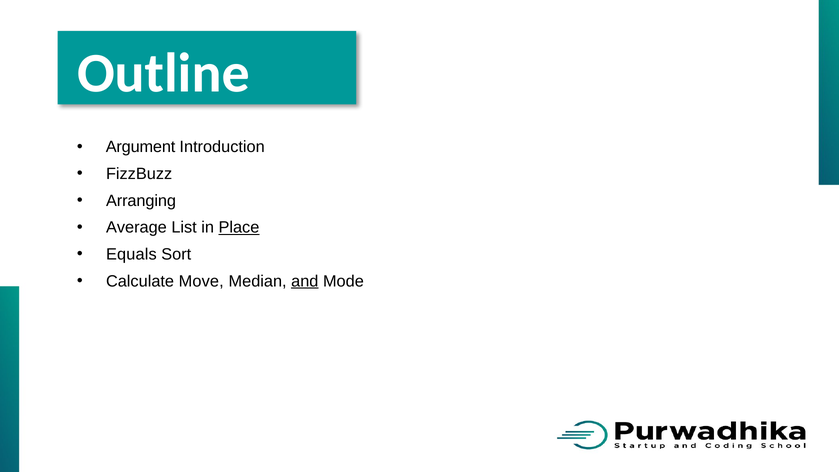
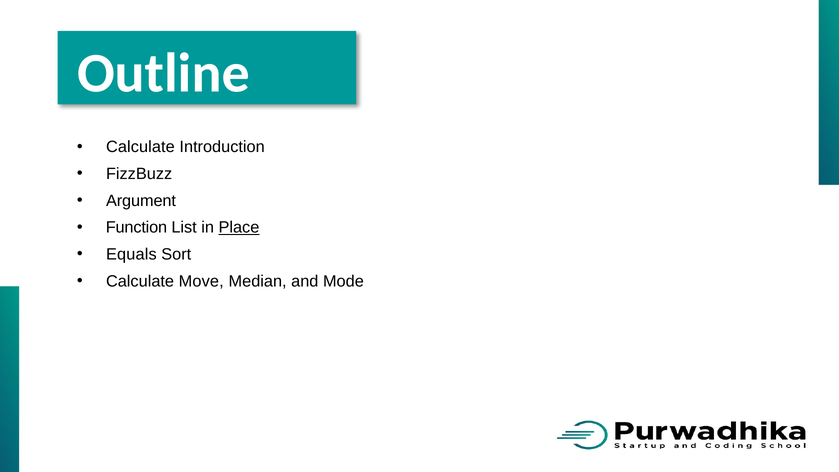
Argument at (141, 147): Argument -> Calculate
Arranging: Arranging -> Argument
Average: Average -> Function
and underline: present -> none
